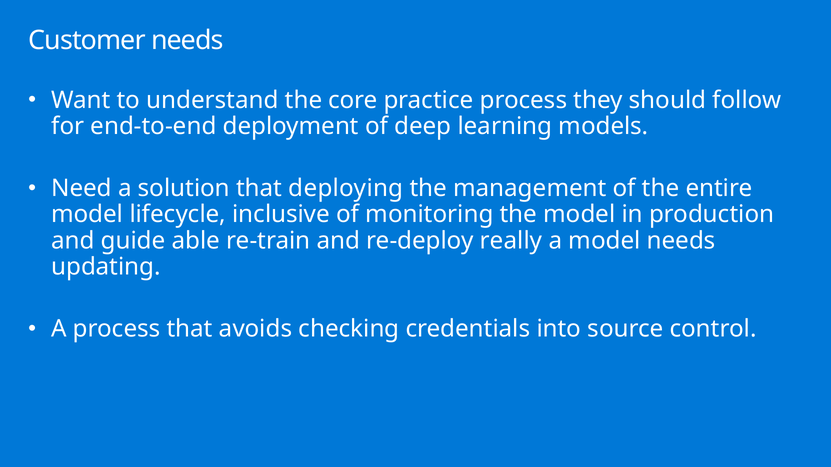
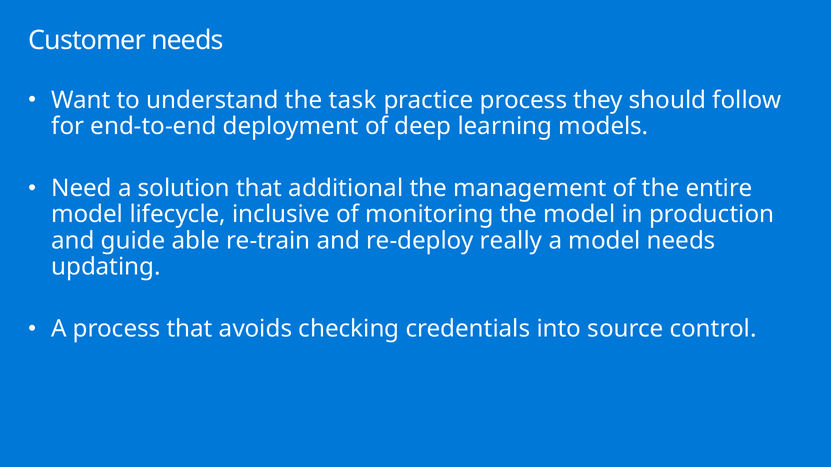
core: core -> task
deploying: deploying -> additional
